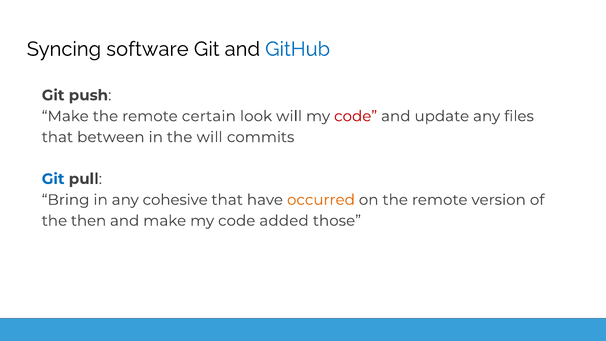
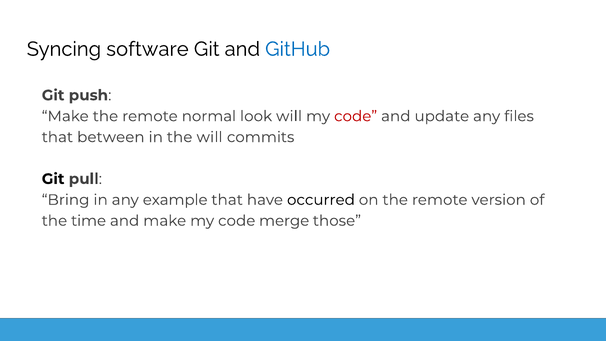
certain: certain -> normal
Git at (53, 179) colour: blue -> black
cohesive: cohesive -> example
occurred colour: orange -> black
then: then -> time
added: added -> merge
